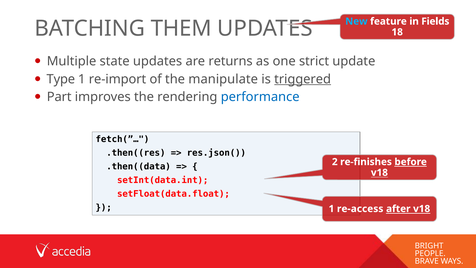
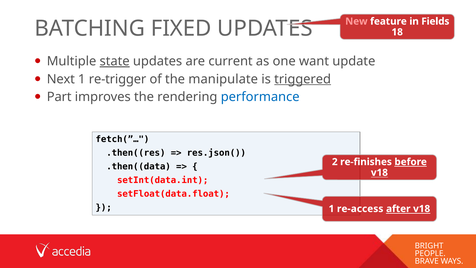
New colour: light blue -> pink
THEM: THEM -> FIXED
state underline: none -> present
returns: returns -> current
strict: strict -> want
Type: Type -> Next
re-import: re-import -> re-trigger
